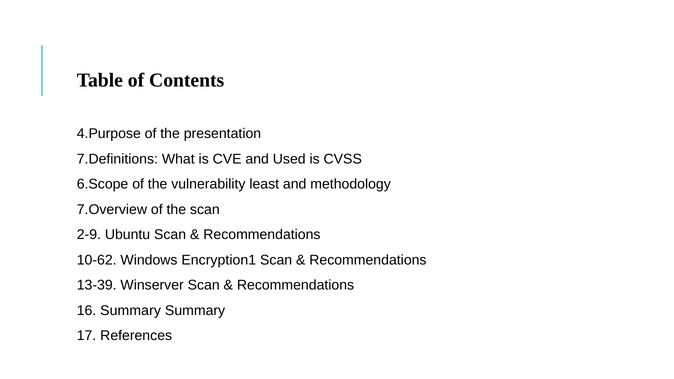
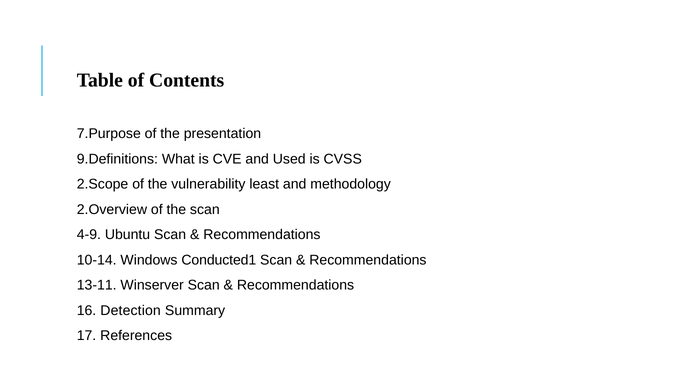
4.Purpose: 4.Purpose -> 7.Purpose
7.Definitions: 7.Definitions -> 9.Definitions
6.Scope: 6.Scope -> 2.Scope
7.Overview: 7.Overview -> 2.Overview
2-9: 2-9 -> 4-9
10-62: 10-62 -> 10-14
Encryption1: Encryption1 -> Conducted1
13-39: 13-39 -> 13-11
16 Summary: Summary -> Detection
